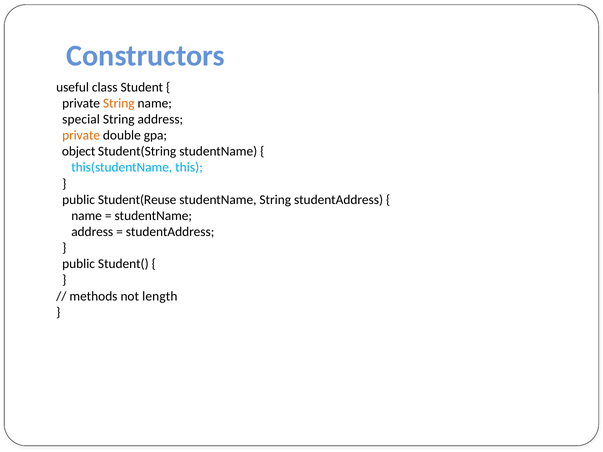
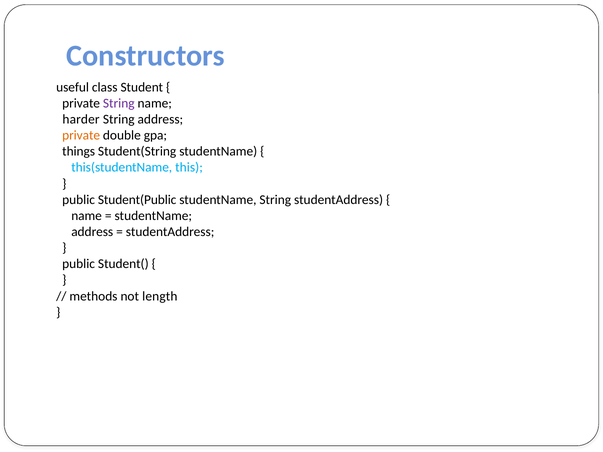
String at (119, 103) colour: orange -> purple
special: special -> harder
object: object -> things
Student(Reuse: Student(Reuse -> Student(Public
